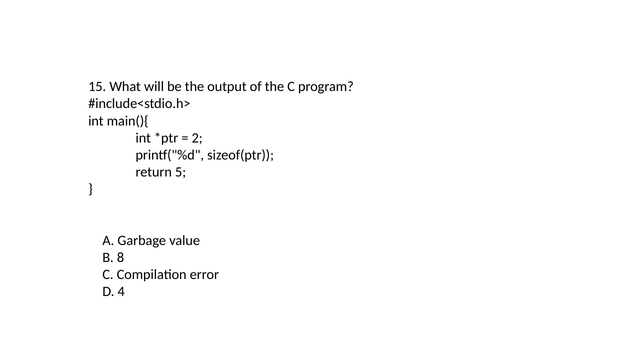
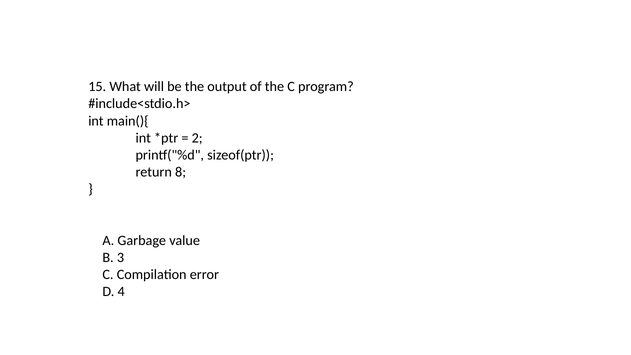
5: 5 -> 8
8: 8 -> 3
